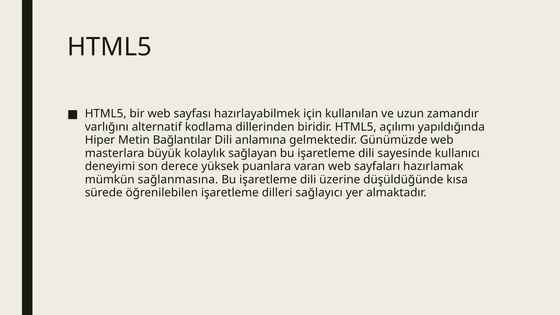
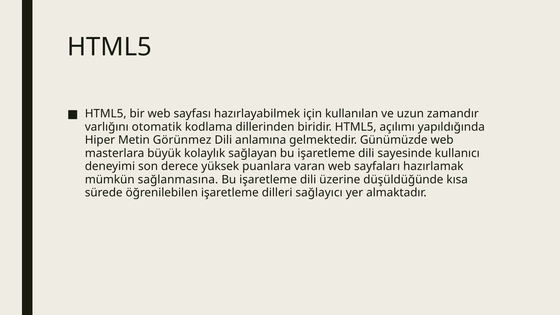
alternatif: alternatif -> otomatik
Bağlantılar: Bağlantılar -> Görünmez
